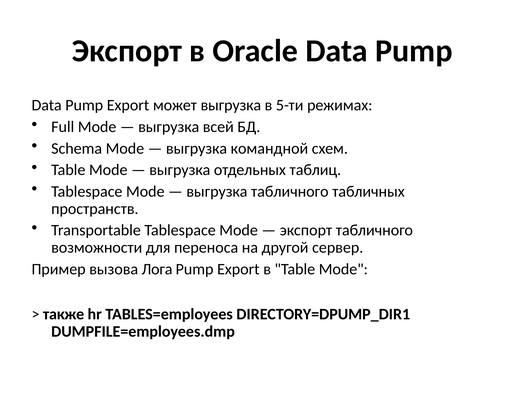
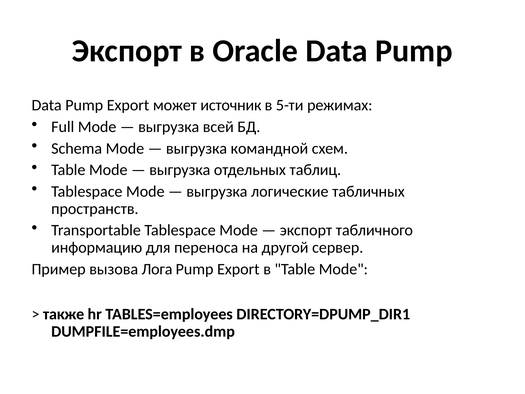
может выгрузка: выгрузка -> источник
выгрузка табличного: табличного -> логические
возможности: возможности -> информацию
